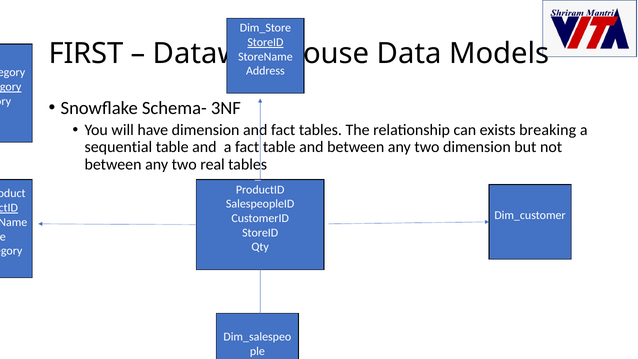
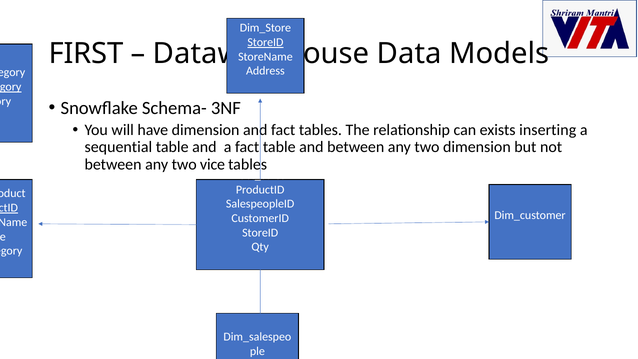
breaking: breaking -> inserting
real: real -> vice
